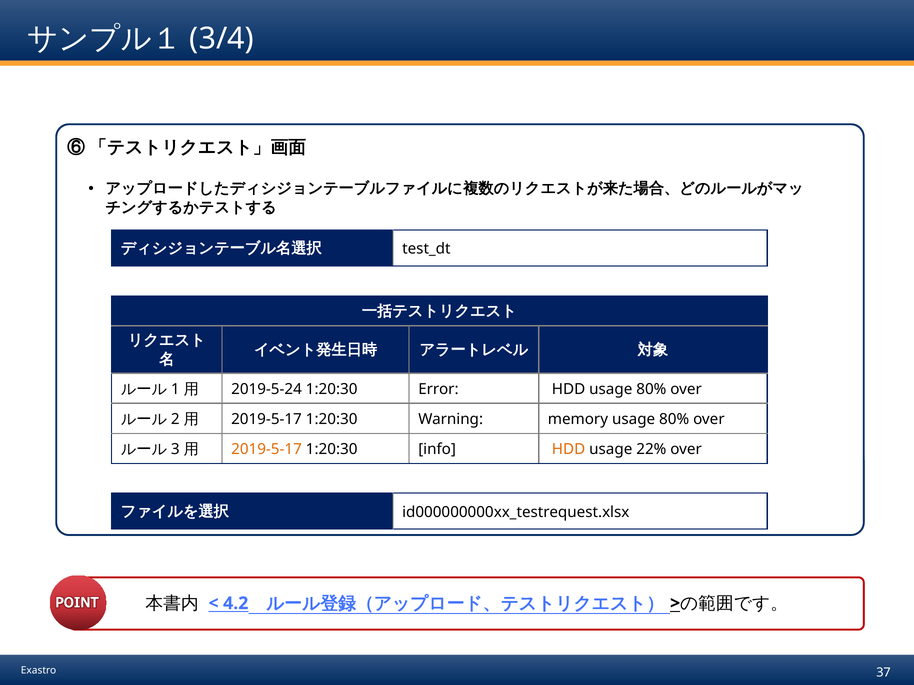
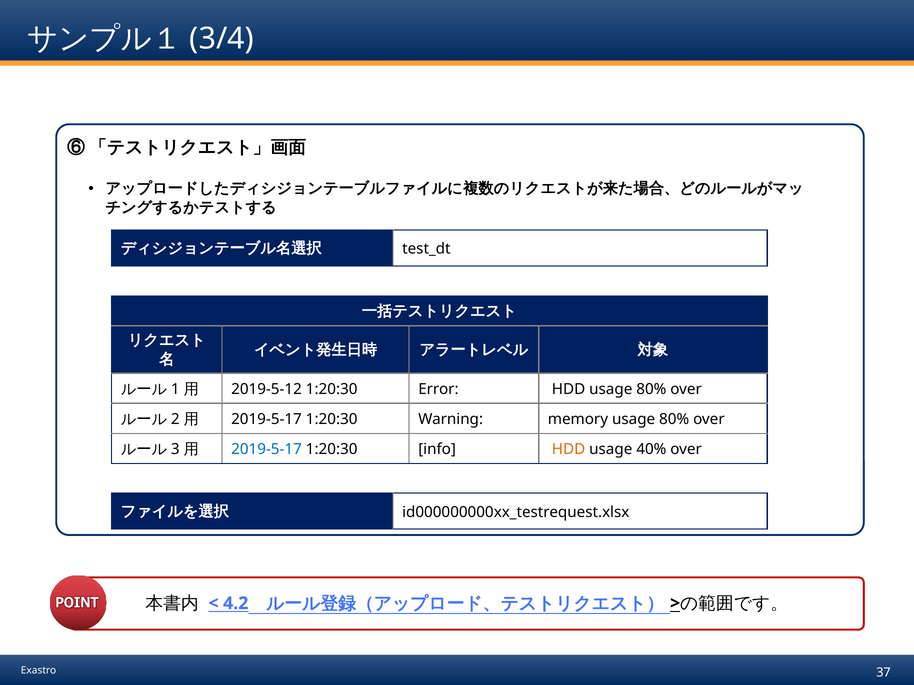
2019-5-24: 2019-5-24 -> 2019-5-12
2019-5-17 at (267, 450) colour: orange -> blue
22%: 22% -> 40%
